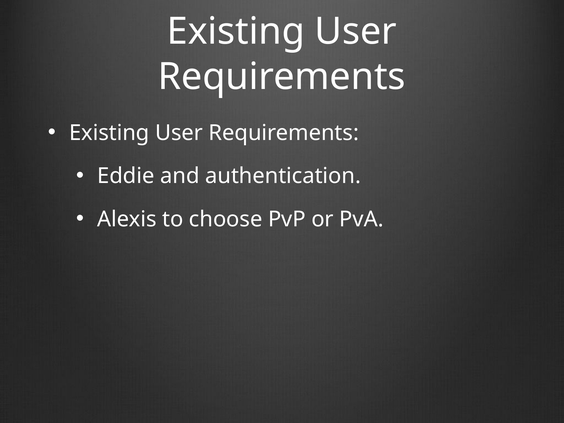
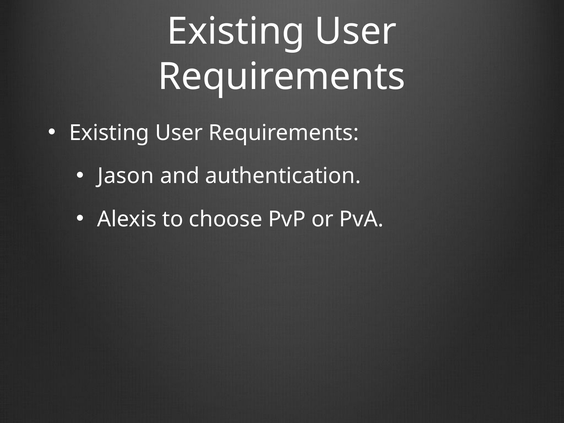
Eddie: Eddie -> Jason
